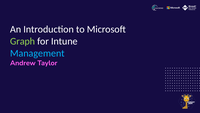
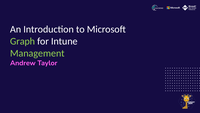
Management colour: light blue -> light green
